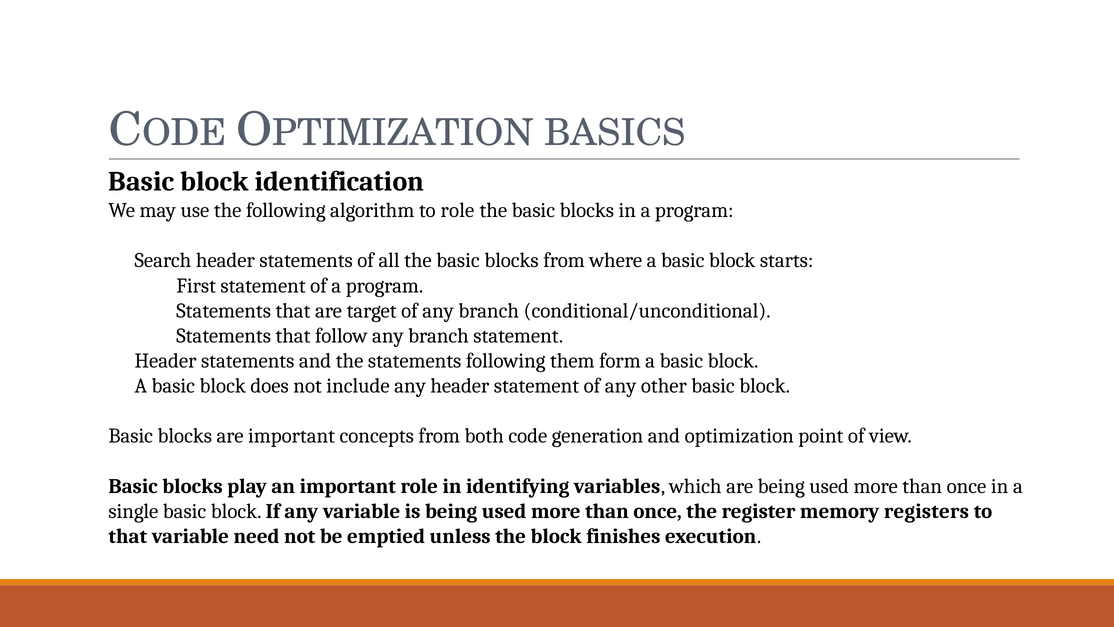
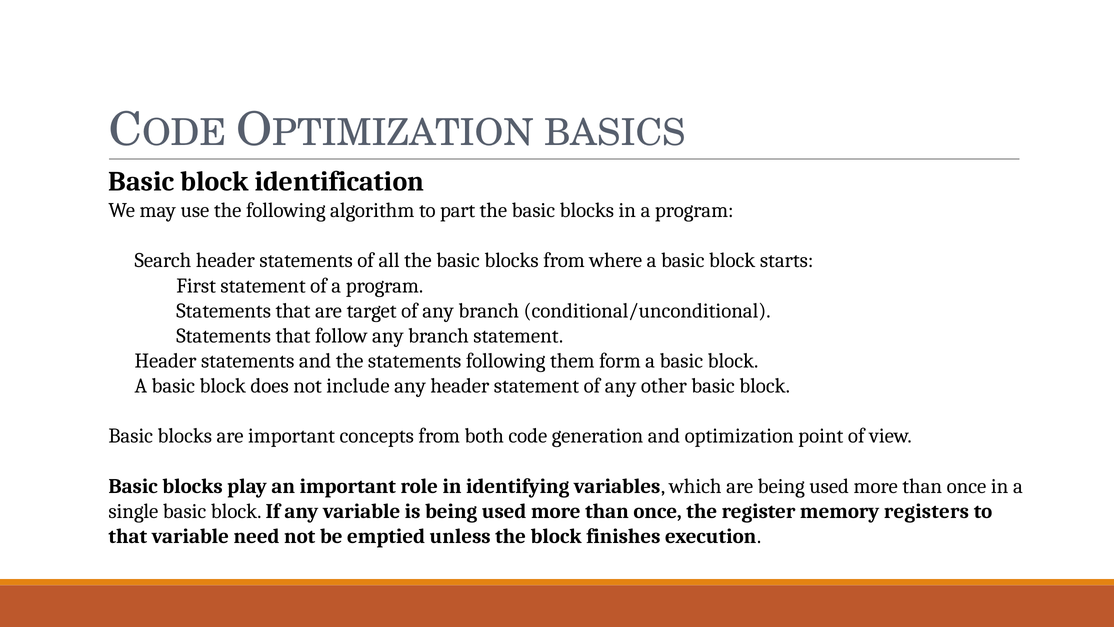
to role: role -> part
